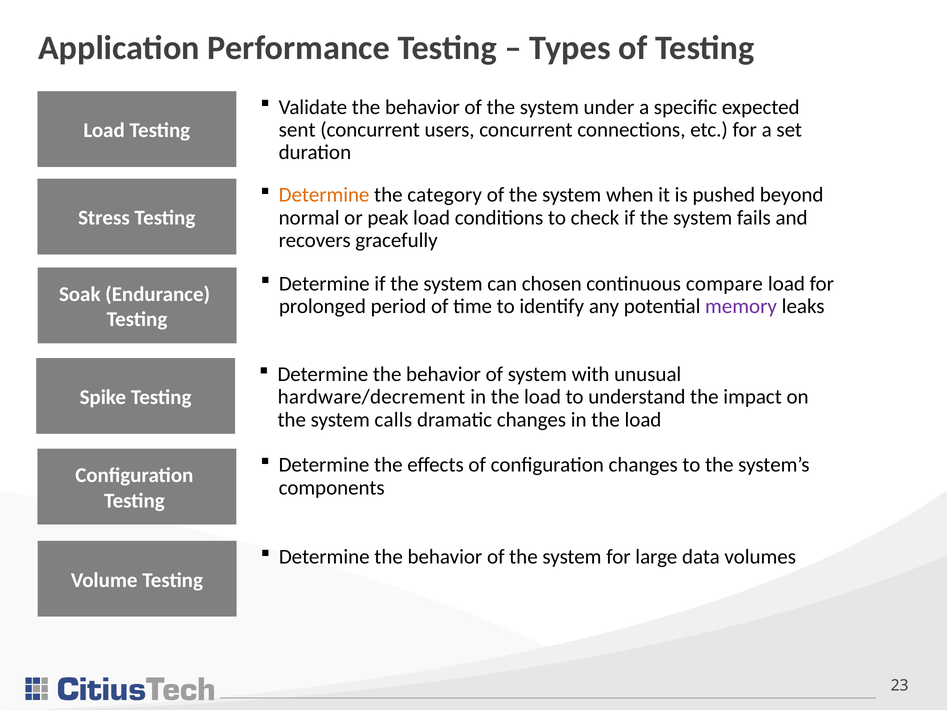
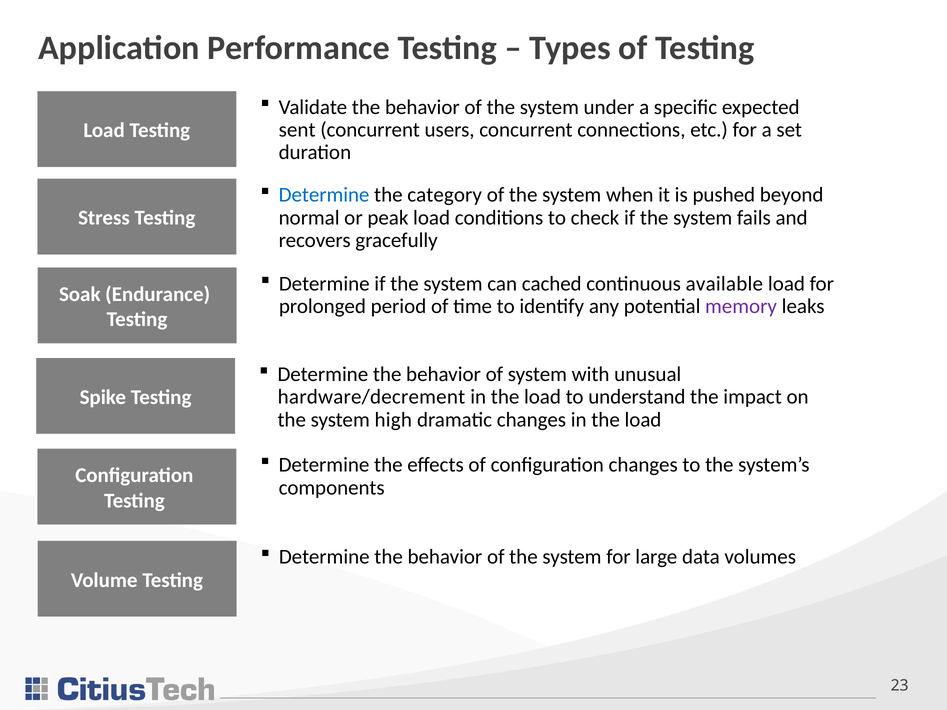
Determine at (324, 195) colour: orange -> blue
chosen: chosen -> cached
compare: compare -> available
calls: calls -> high
